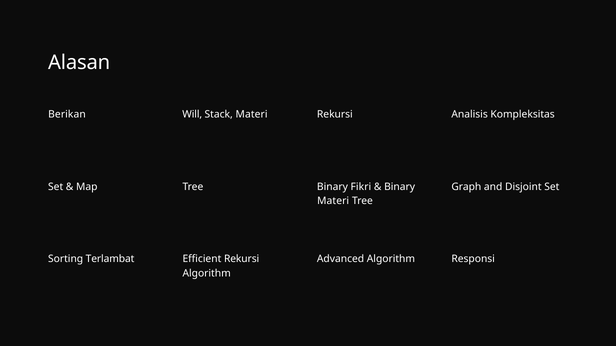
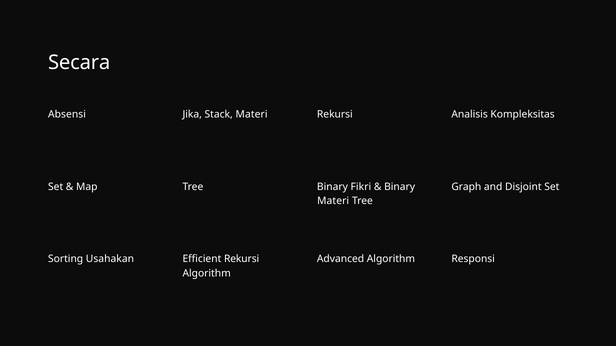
Alasan: Alasan -> Secara
Berikan: Berikan -> Absensi
Will: Will -> Jika
Terlambat: Terlambat -> Usahakan
